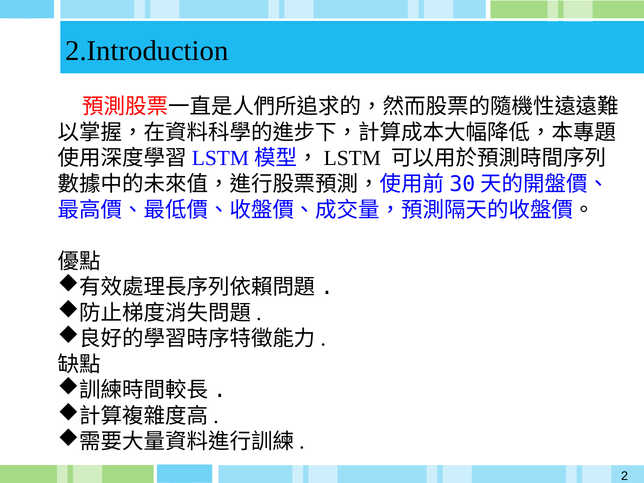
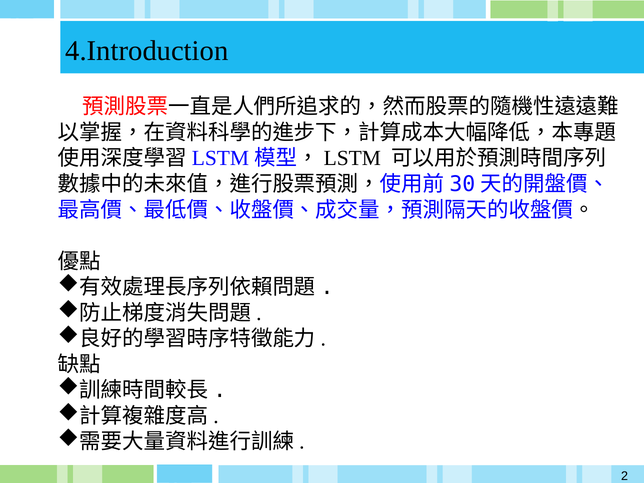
2.Introduction: 2.Introduction -> 4.Introduction
